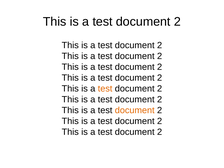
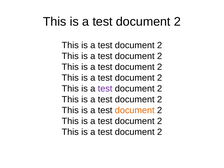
test at (105, 89) colour: orange -> purple
